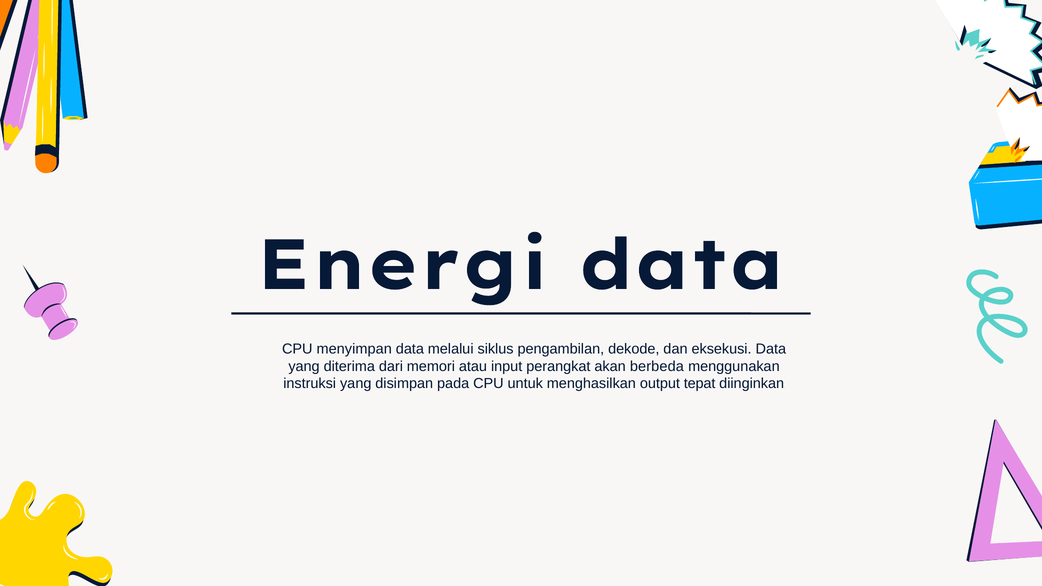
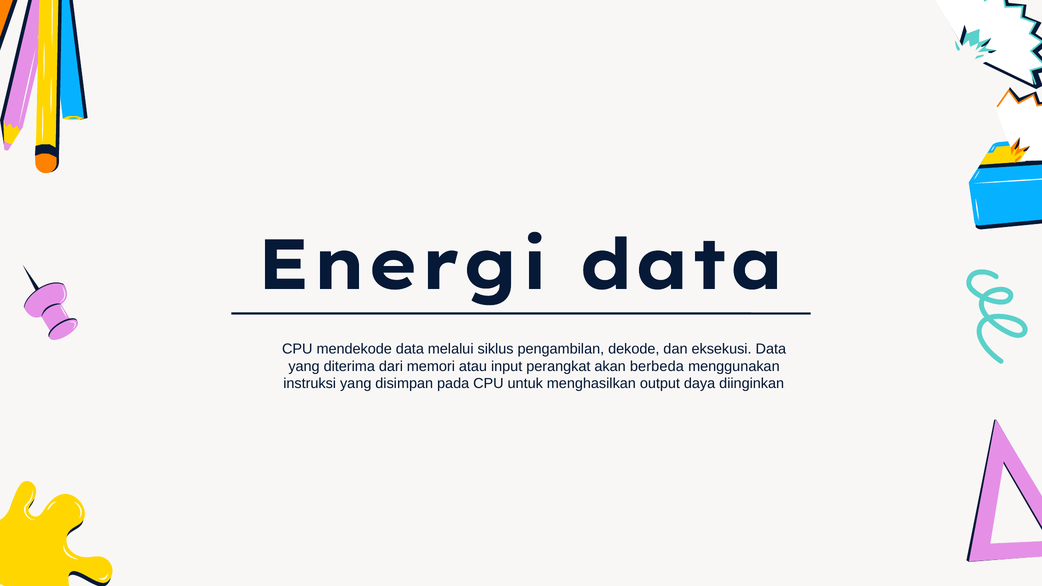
menyimpan: menyimpan -> mendekode
tepat: tepat -> daya
